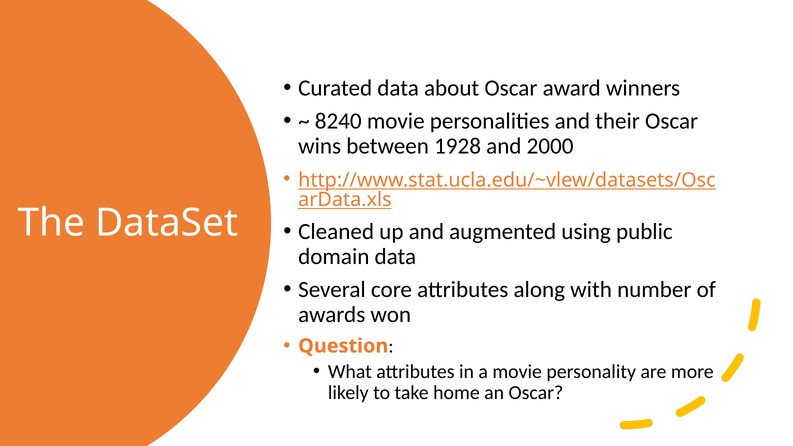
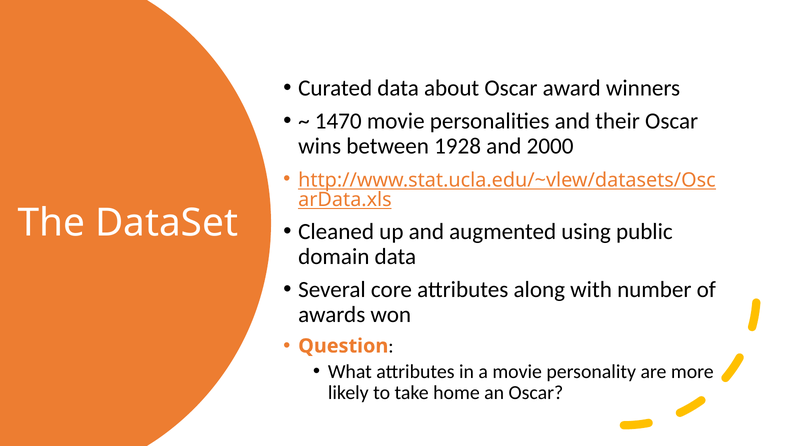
8240: 8240 -> 1470
